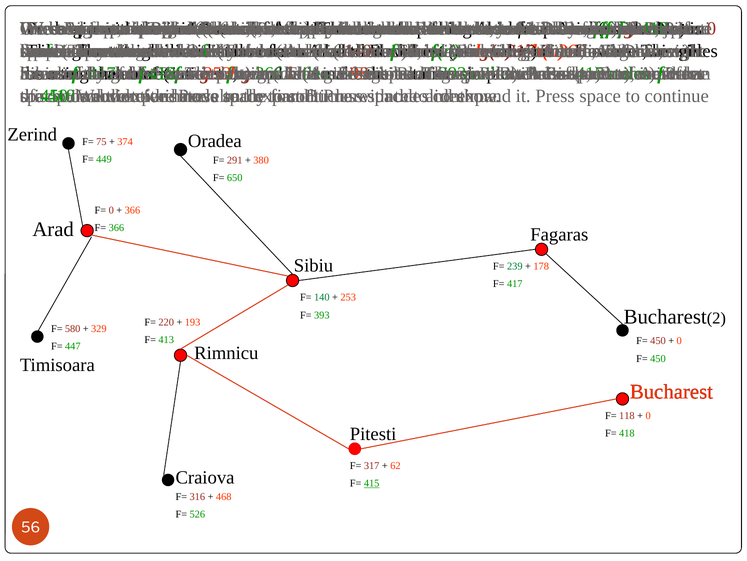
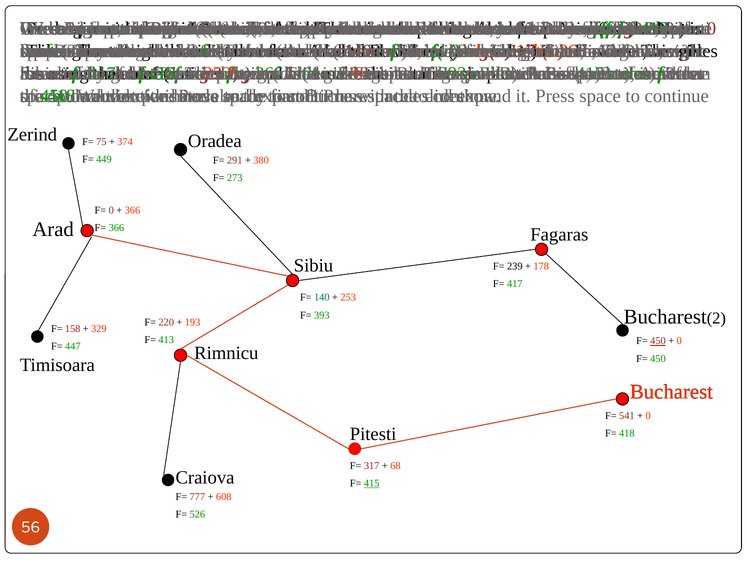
650: 650 -> 273
239 colour: green -> black
580: 580 -> 158
450 at (658, 341) underline: none -> present
118: 118 -> 541
62: 62 -> 68
316: 316 -> 777
468: 468 -> 608
